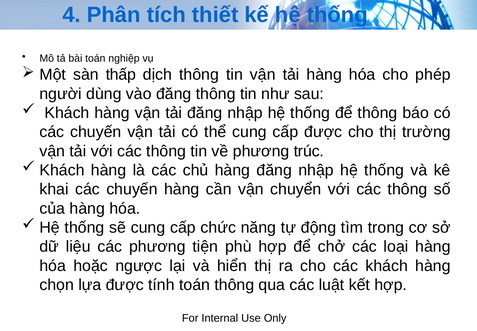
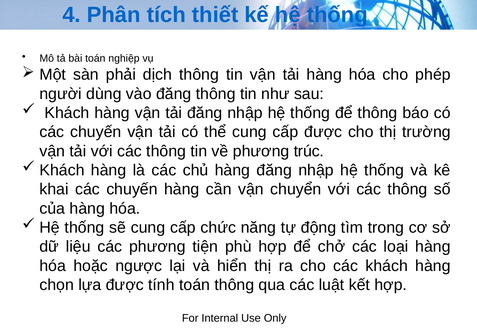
thấp: thấp -> phải
